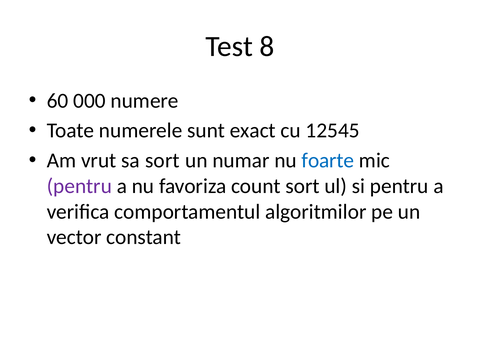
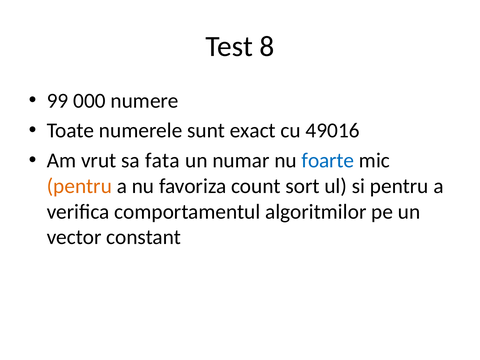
60: 60 -> 99
12545: 12545 -> 49016
sa sort: sort -> fata
pentru at (79, 186) colour: purple -> orange
